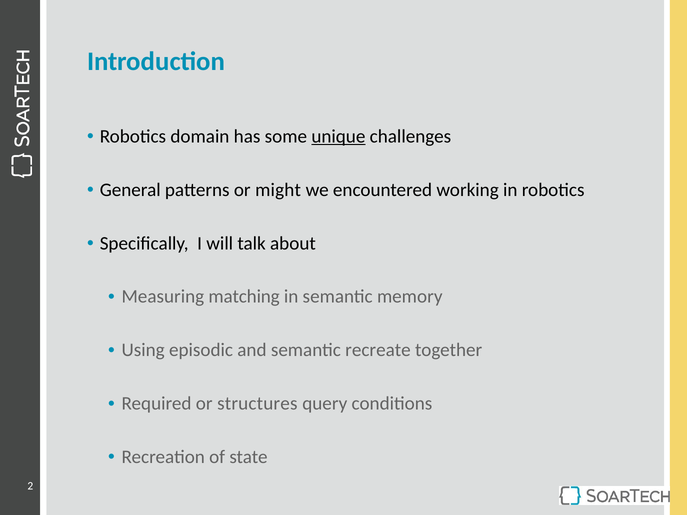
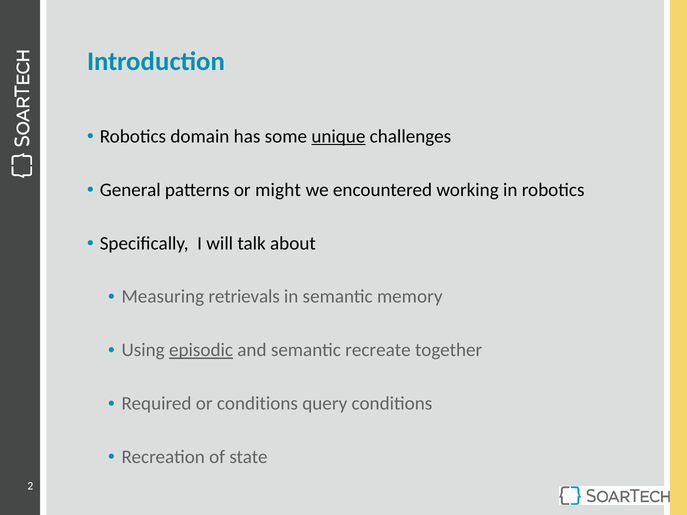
matching: matching -> retrievals
episodic underline: none -> present
or structures: structures -> conditions
